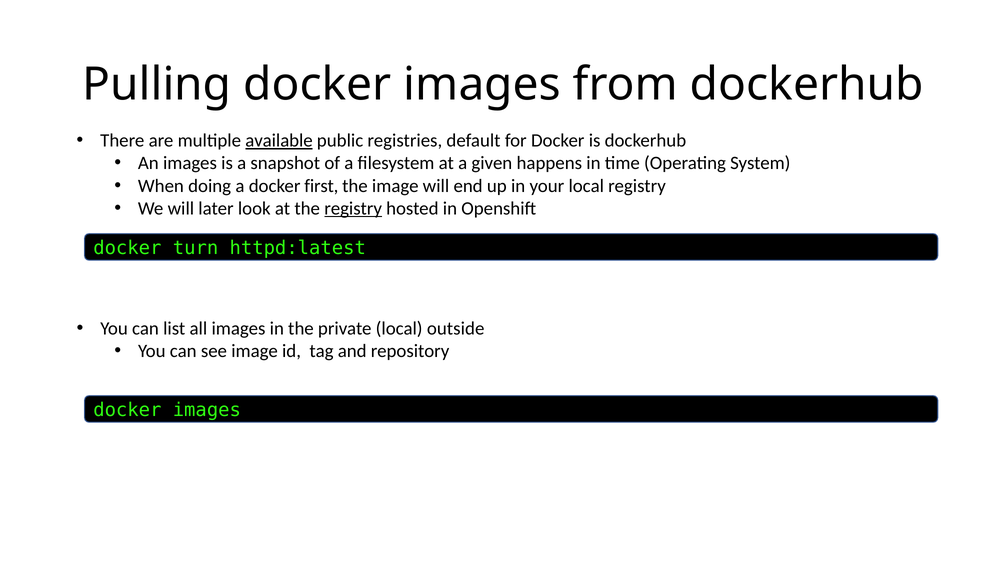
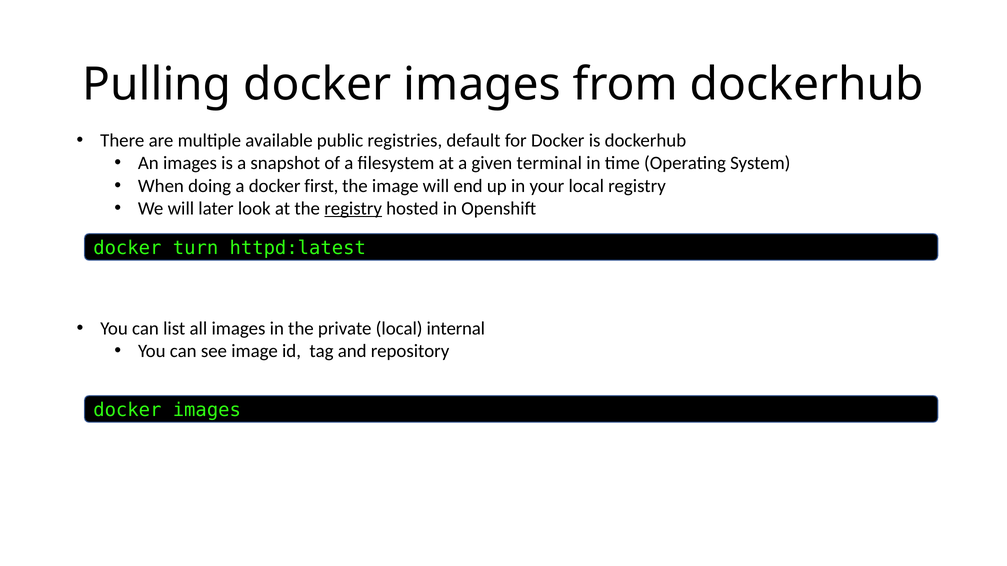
available underline: present -> none
happens: happens -> terminal
outside: outside -> internal
